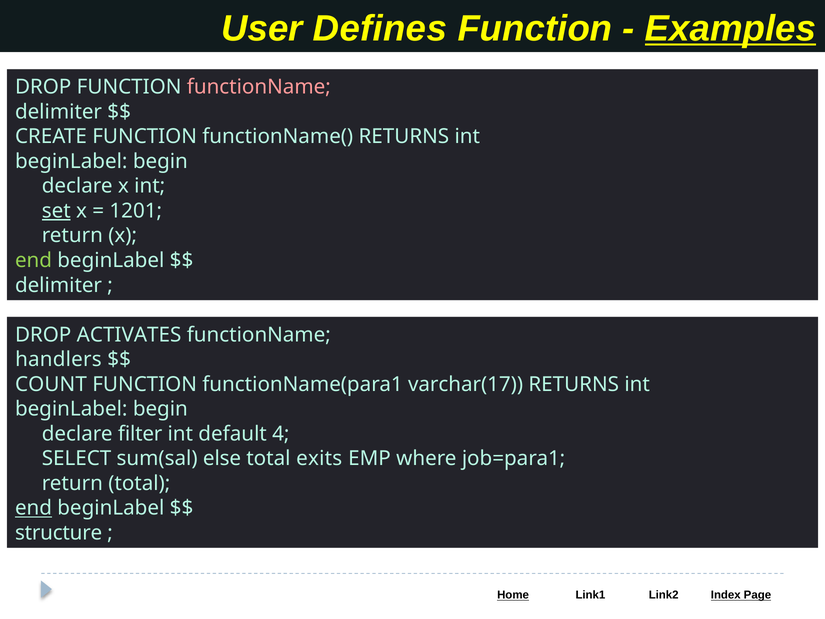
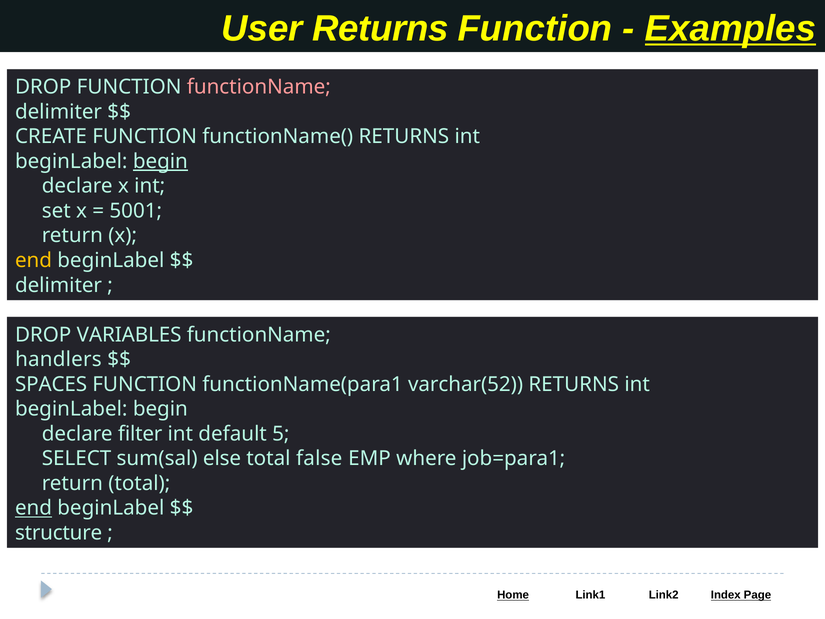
User Defines: Defines -> Returns
begin at (160, 161) underline: none -> present
set underline: present -> none
1201: 1201 -> 5001
end at (34, 260) colour: light green -> yellow
ACTIVATES: ACTIVATES -> VARIABLES
COUNT: COUNT -> SPACES
varchar(17: varchar(17 -> varchar(52
4: 4 -> 5
exits: exits -> false
